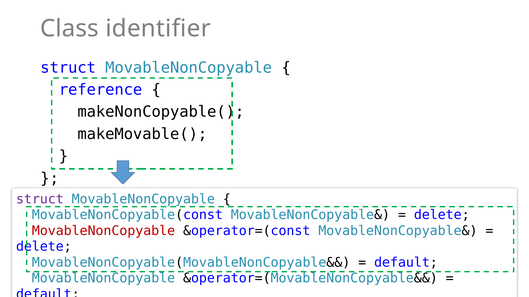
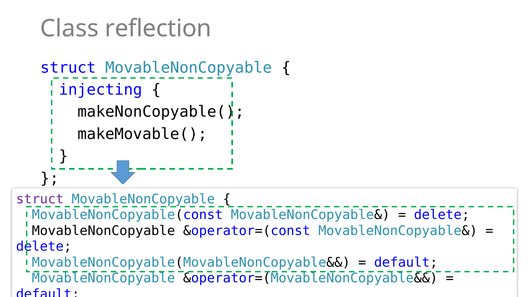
identifier: identifier -> reflection
reference: reference -> injecting
MovableNonCopyable at (104, 231) colour: red -> black
